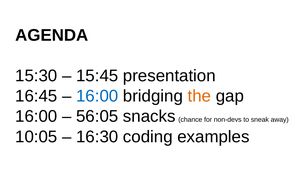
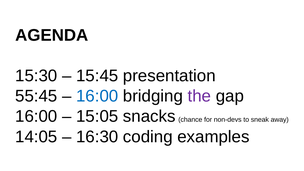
16:45: 16:45 -> 55:45
the colour: orange -> purple
56:05: 56:05 -> 15:05
10:05: 10:05 -> 14:05
